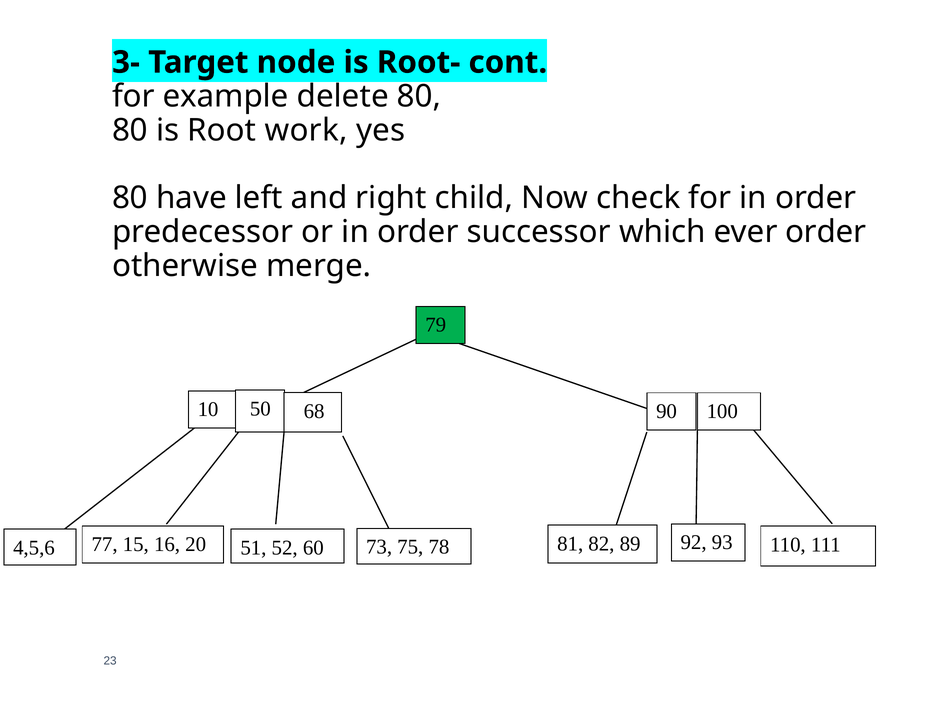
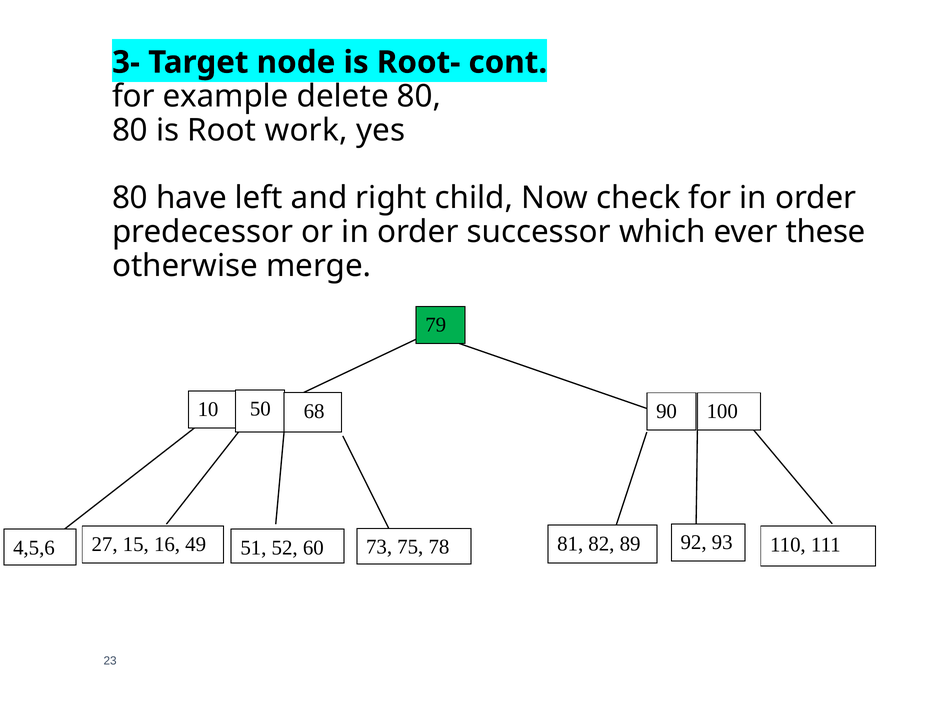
ever order: order -> these
77: 77 -> 27
20: 20 -> 49
